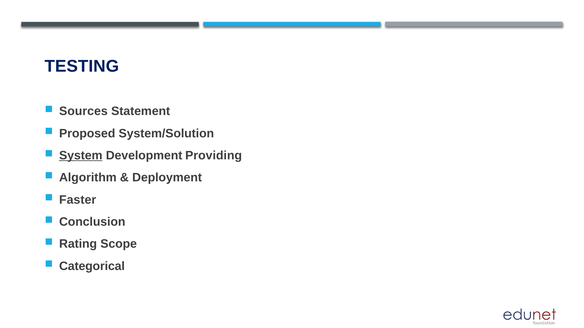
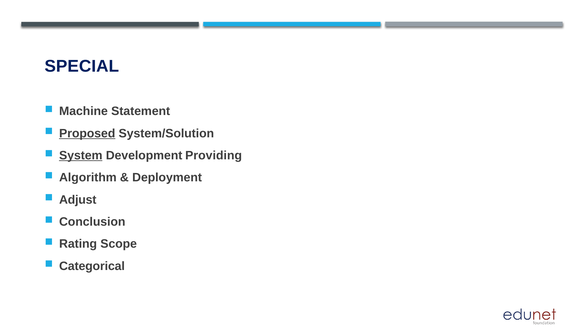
TESTING: TESTING -> SPECIAL
Sources: Sources -> Machine
Proposed underline: none -> present
Faster: Faster -> Adjust
